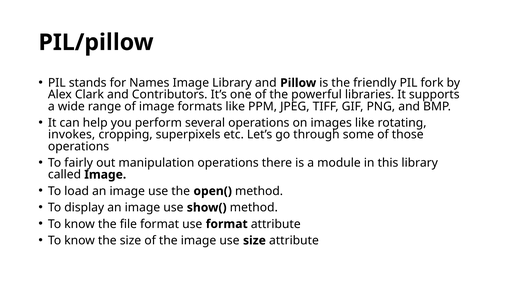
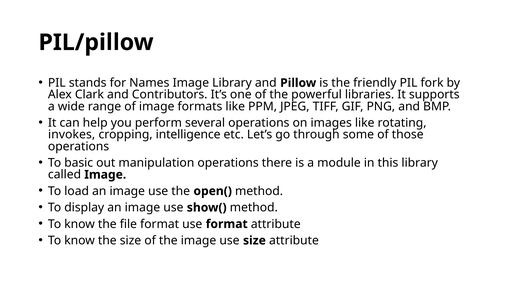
superpixels: superpixels -> intelligence
fairly: fairly -> basic
